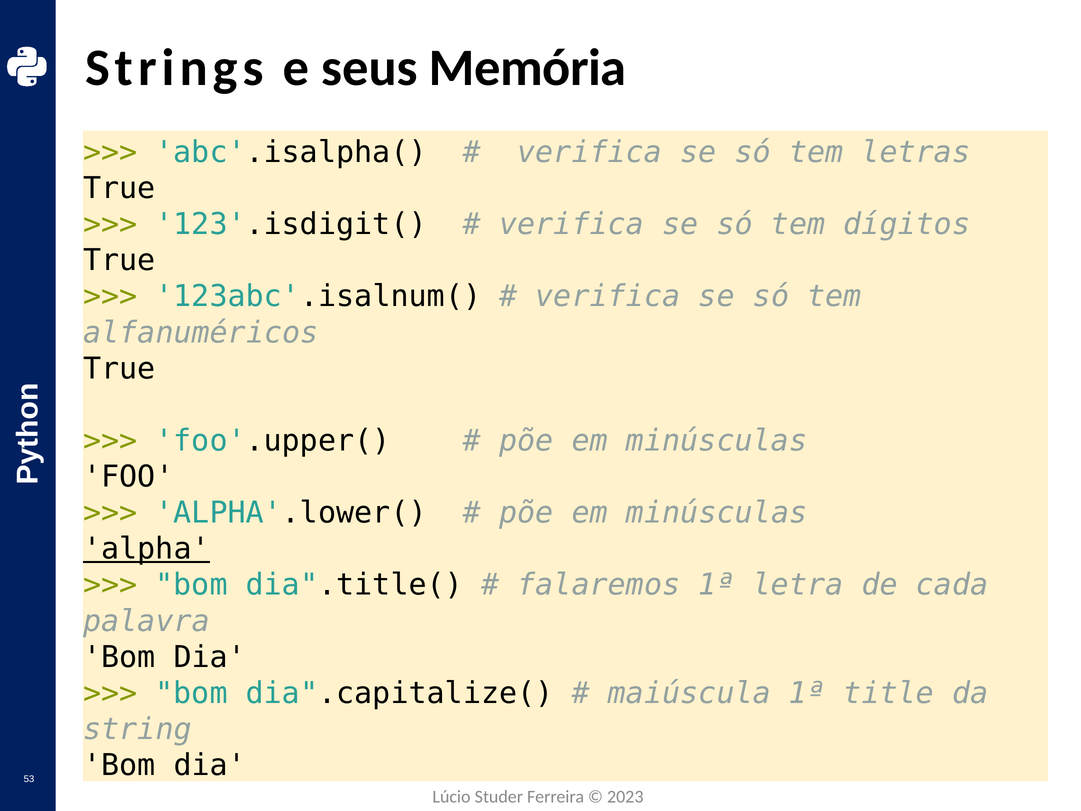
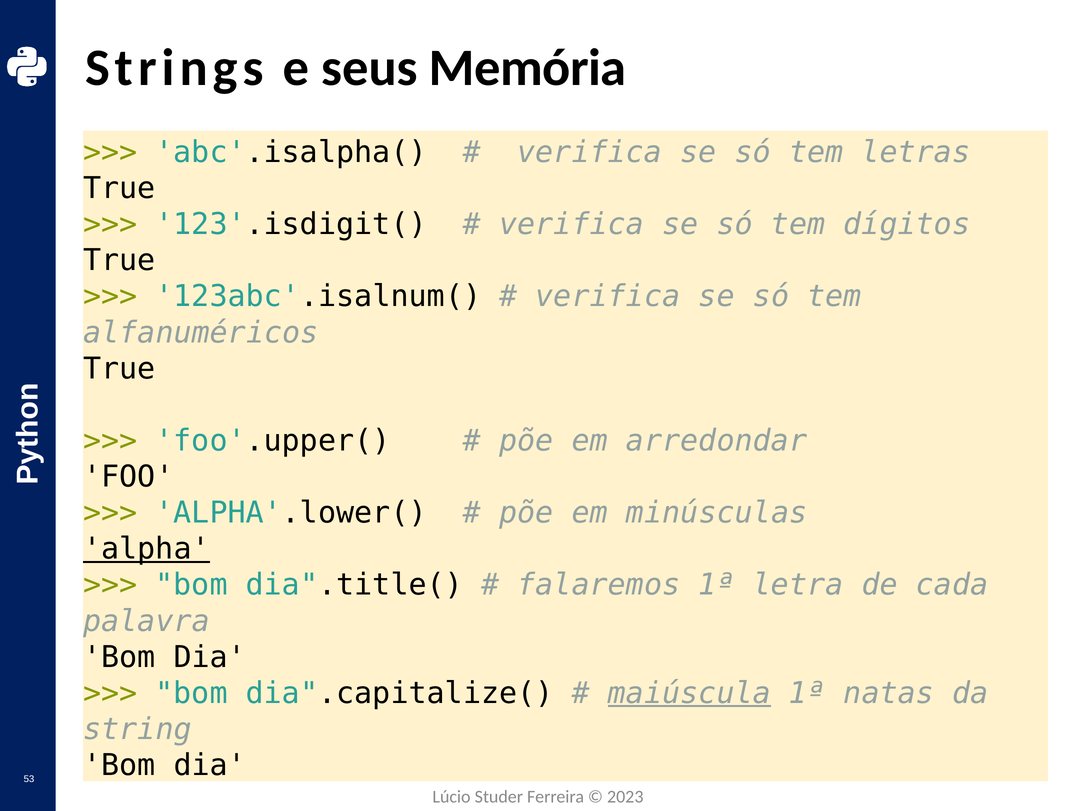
minúsculas at (717, 441): minúsculas -> arredondar
maiúscula underline: none -> present
title: title -> natas
